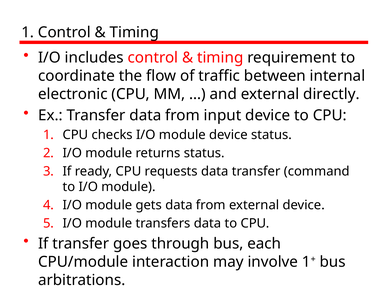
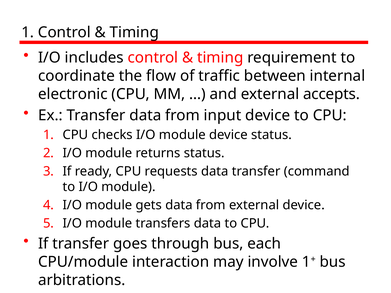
directly: directly -> accepts
